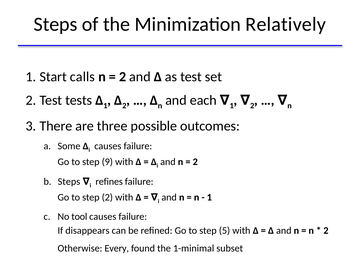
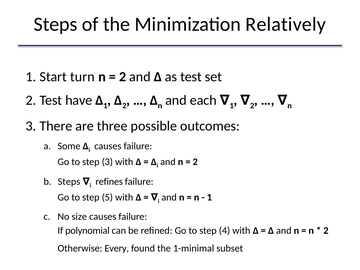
calls: calls -> turn
tests: tests -> have
9: 9 -> 3
step 2: 2 -> 5
tool: tool -> size
disappears: disappears -> polynomial
5: 5 -> 4
